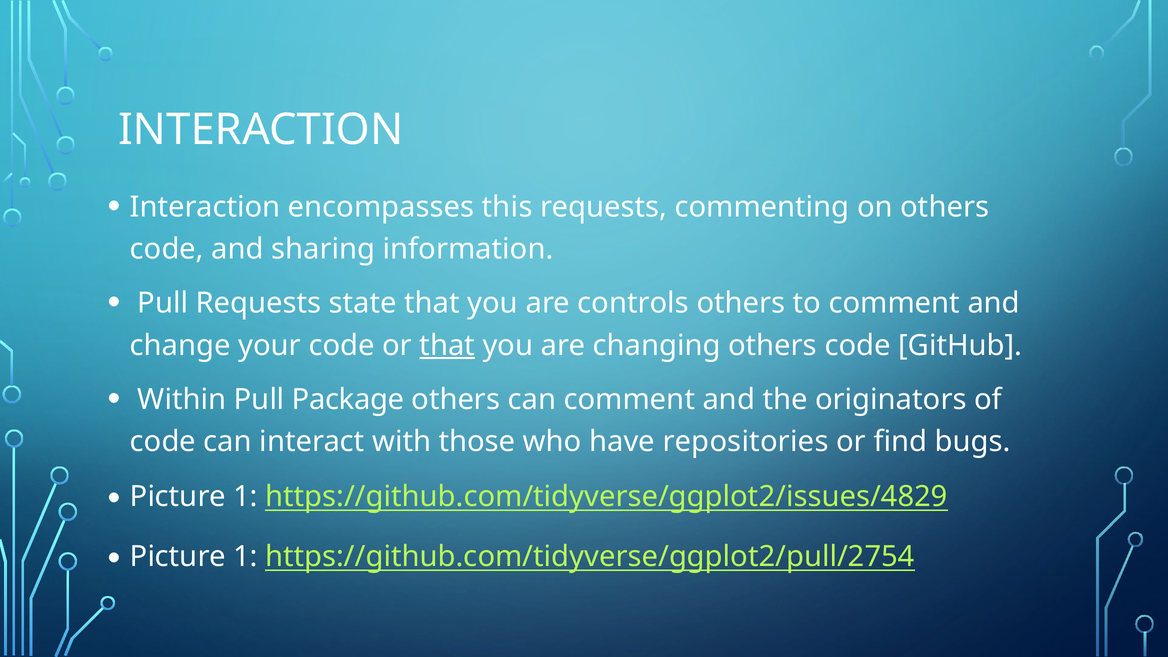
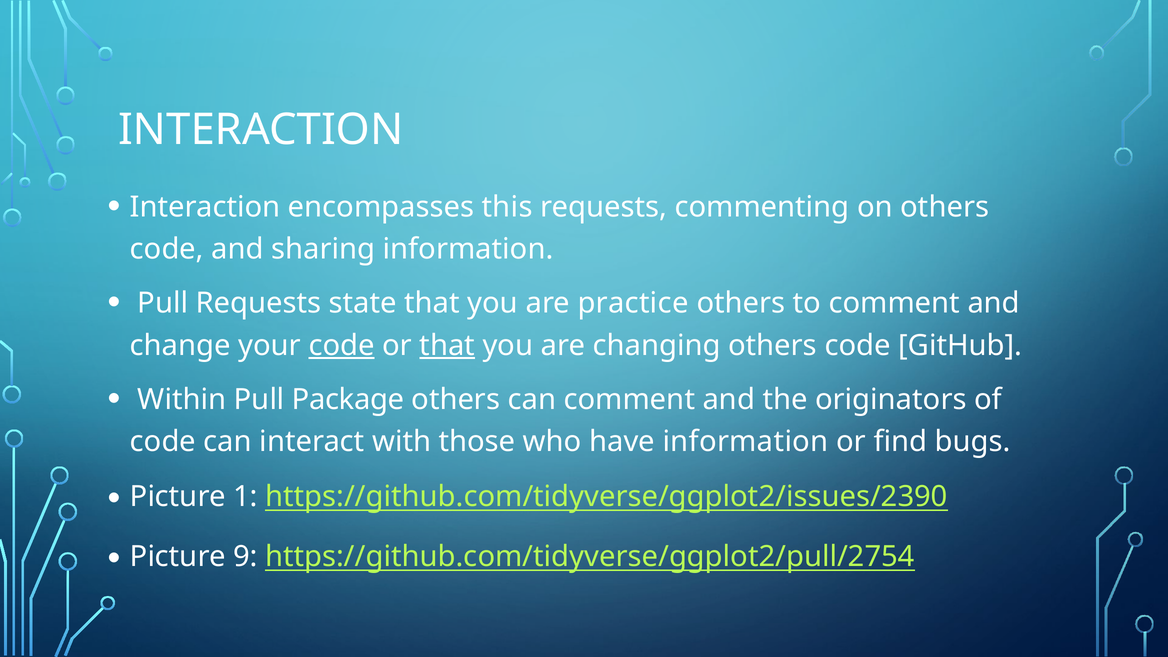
controls: controls -> practice
code at (342, 345) underline: none -> present
have repositories: repositories -> information
https://github.com/tidyverse/ggplot2/issues/4829: https://github.com/tidyverse/ggplot2/issues/4829 -> https://github.com/tidyverse/ggplot2/issues/2390
1 at (245, 557): 1 -> 9
